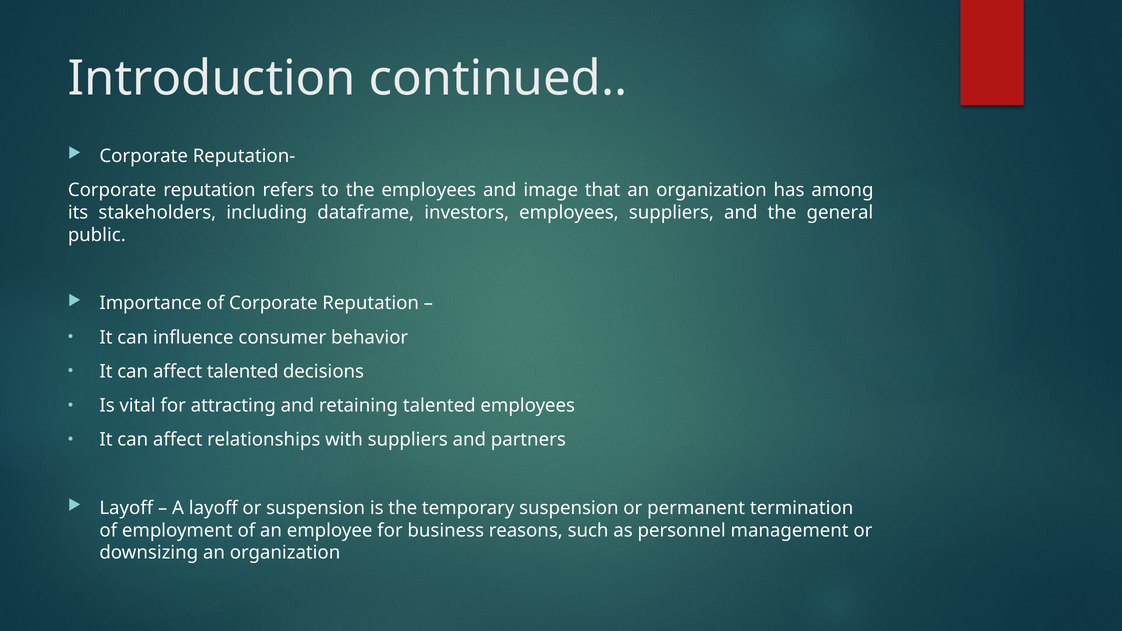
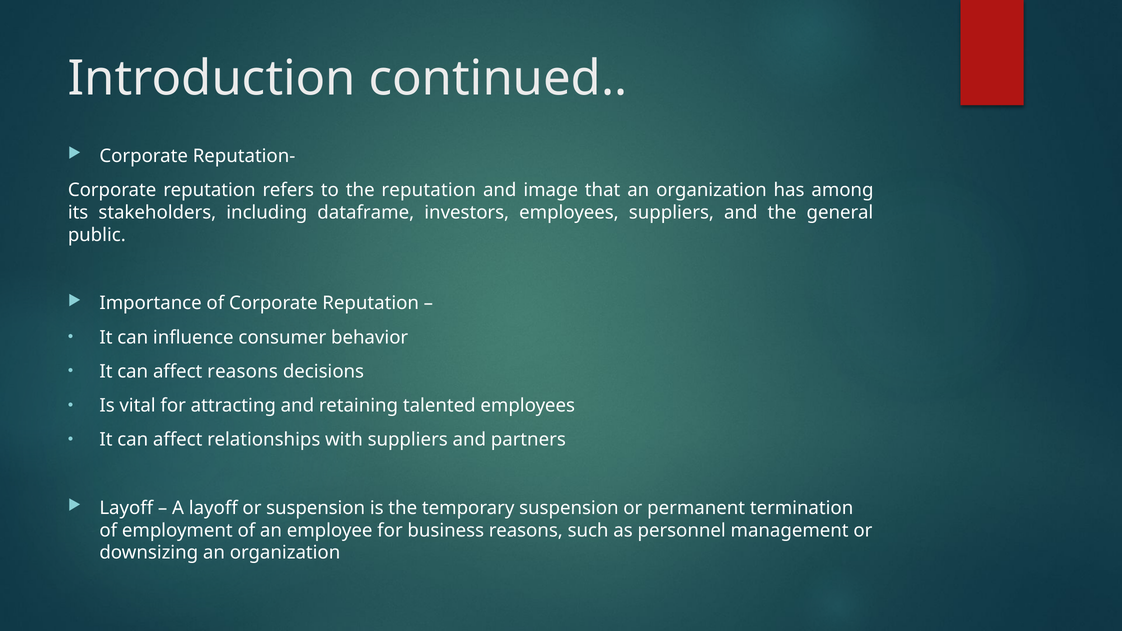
the employees: employees -> reputation
affect talented: talented -> reasons
